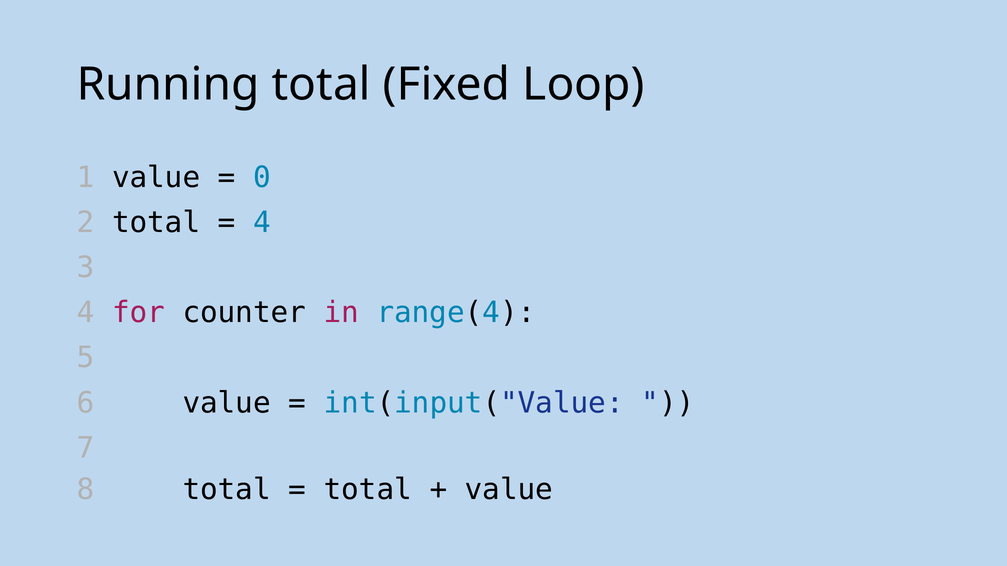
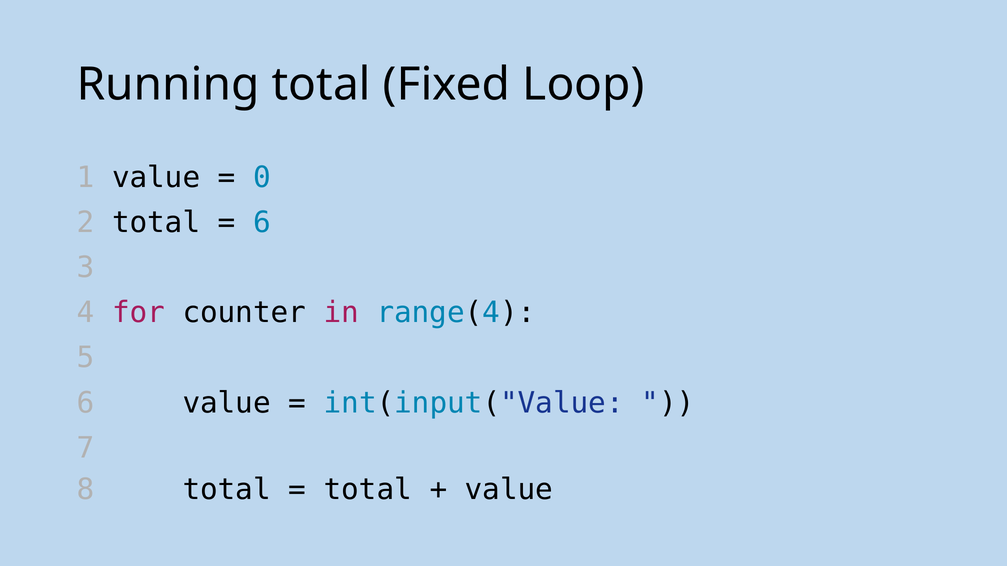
4 at (262, 223): 4 -> 6
